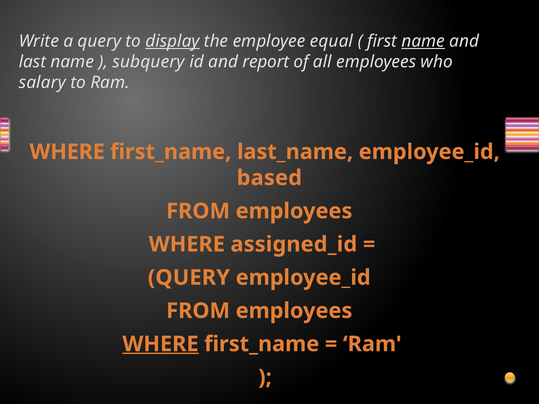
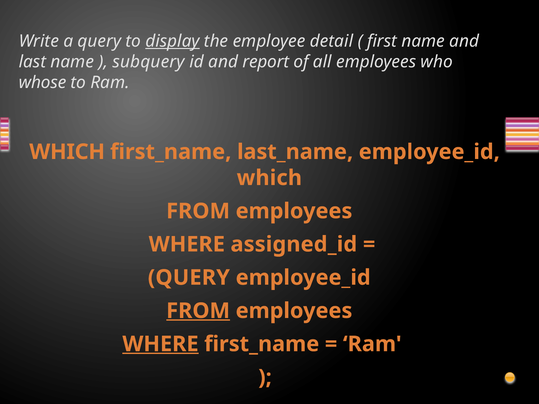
equal: equal -> detail
name at (423, 41) underline: present -> none
salary: salary -> whose
WHERE at (67, 152): WHERE -> WHICH
based at (269, 178): based -> which
FROM at (198, 311) underline: none -> present
